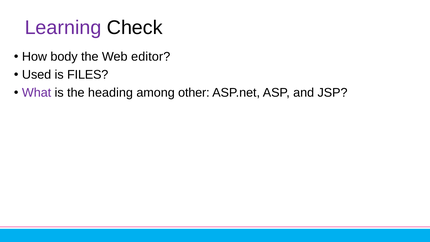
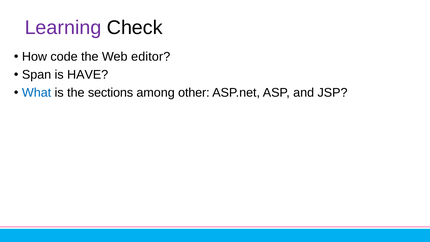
body: body -> code
Used: Used -> Span
FILES: FILES -> HAVE
What colour: purple -> blue
heading: heading -> sections
